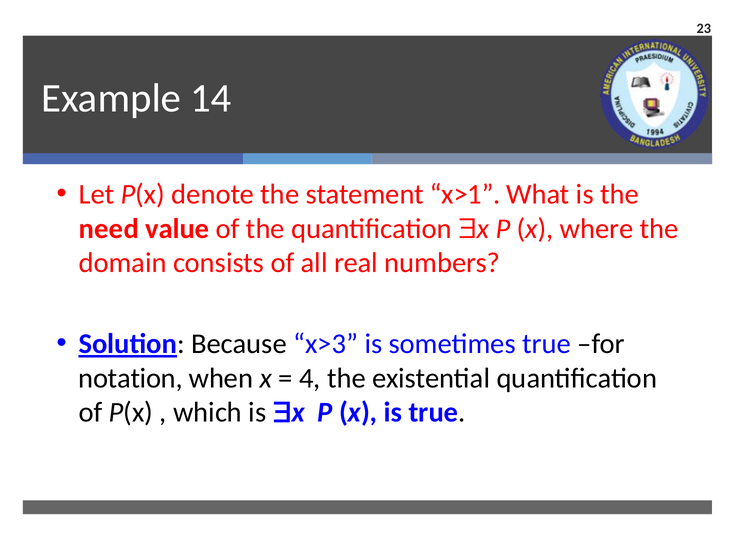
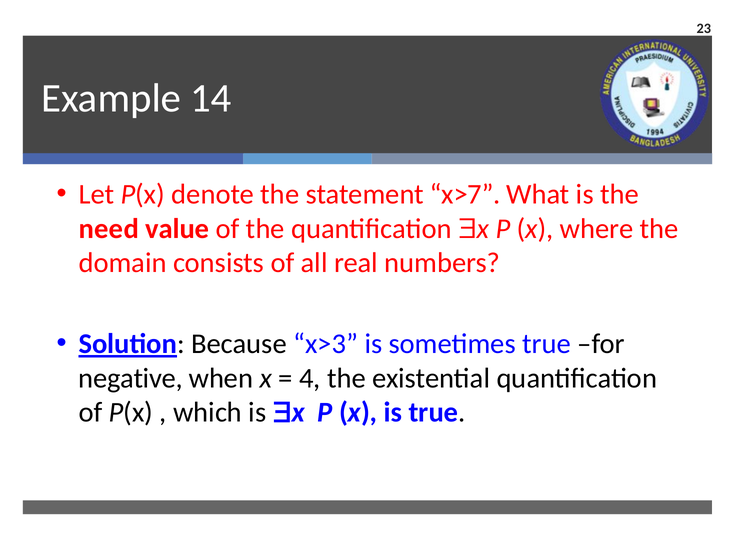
x>1: x>1 -> x>7
notation: notation -> negative
